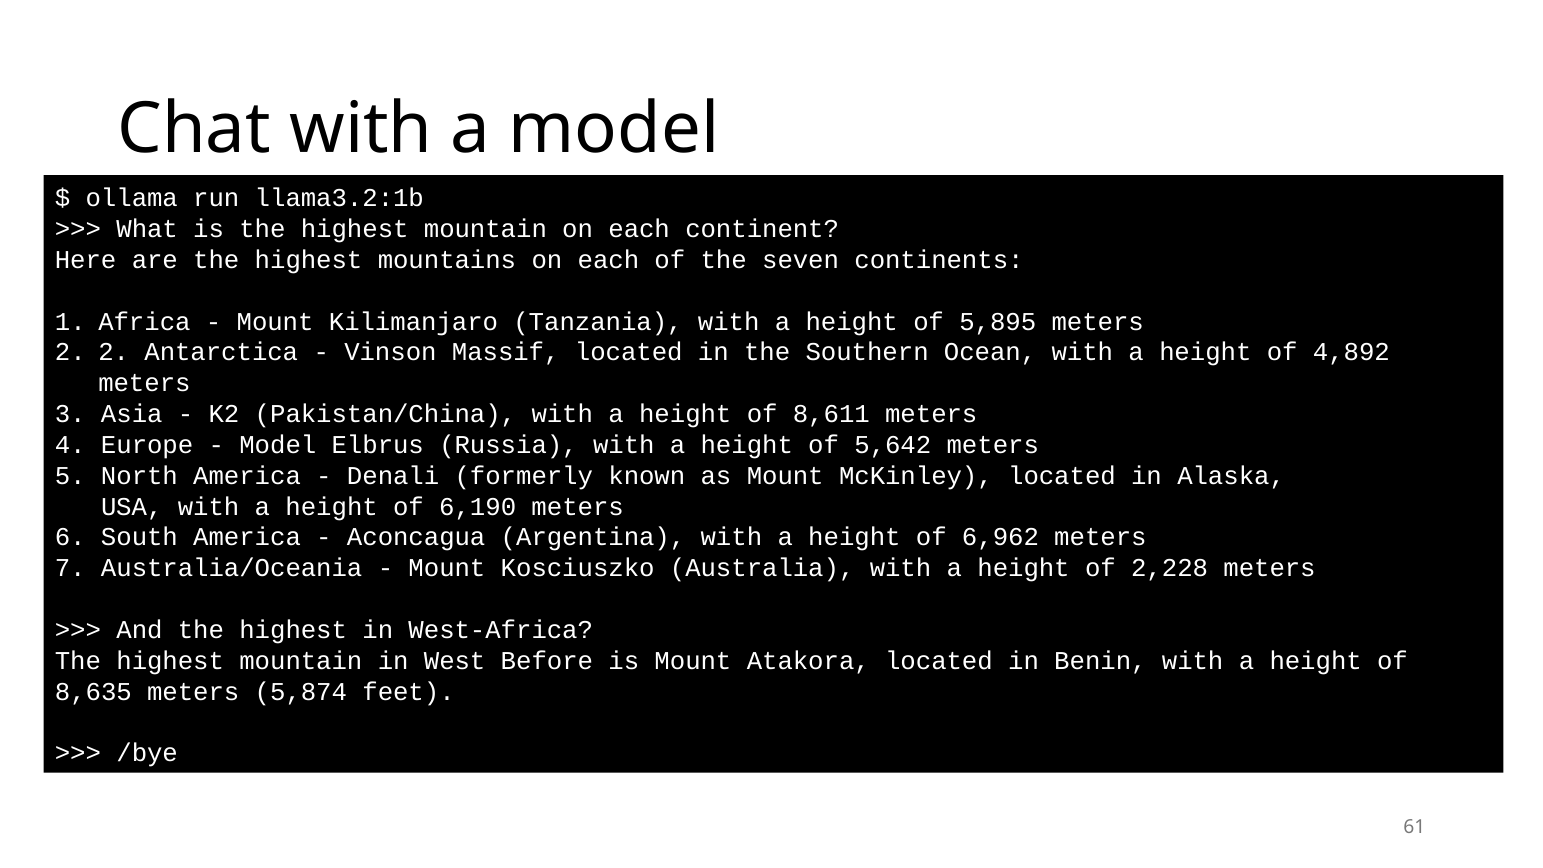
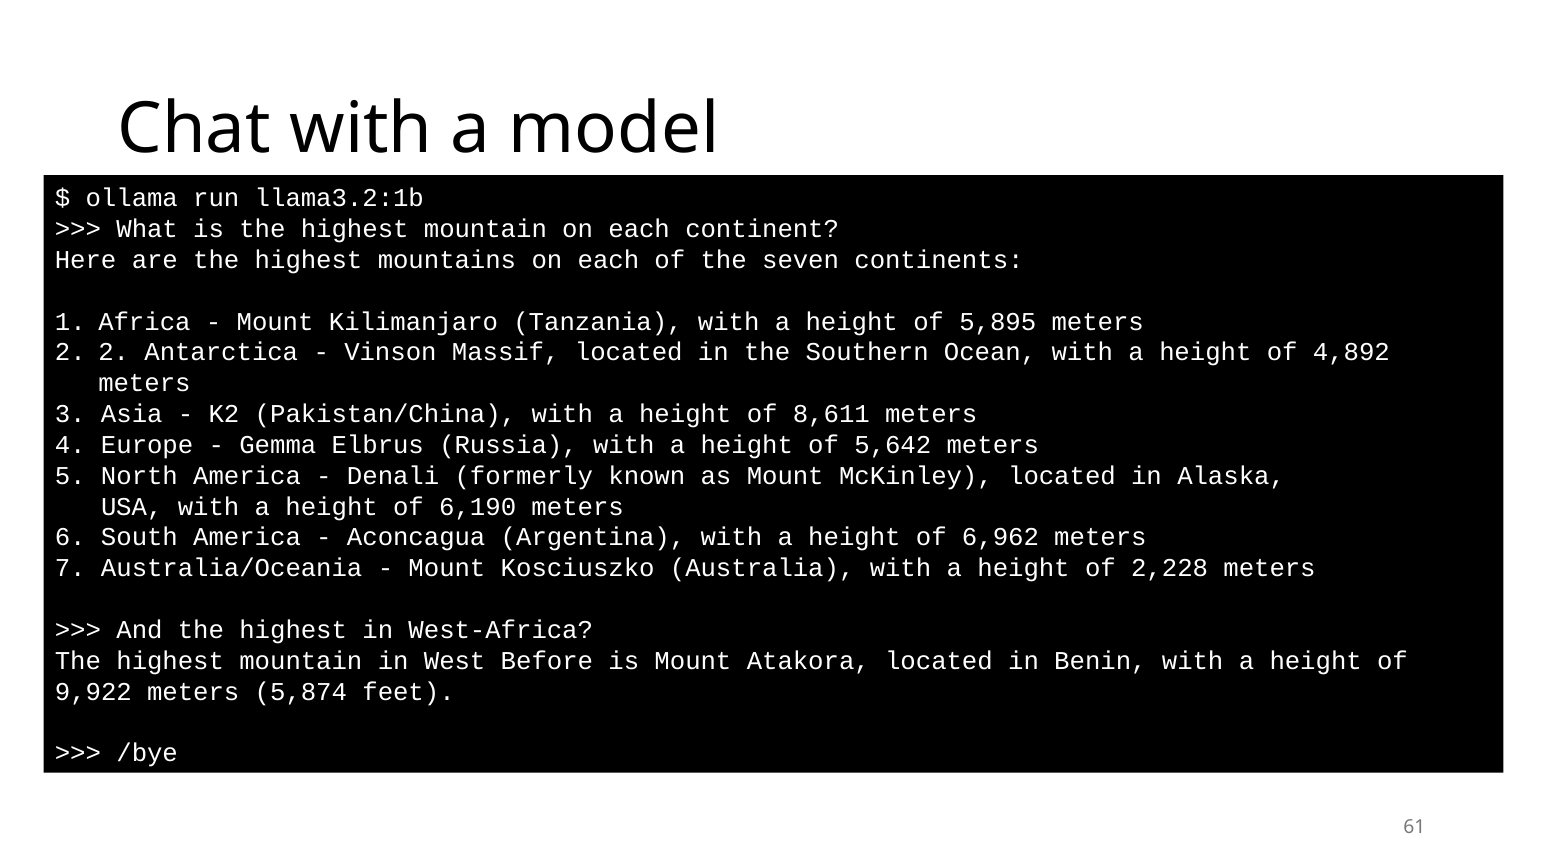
Model at (278, 445): Model -> Gemma
8,635: 8,635 -> 9,922
